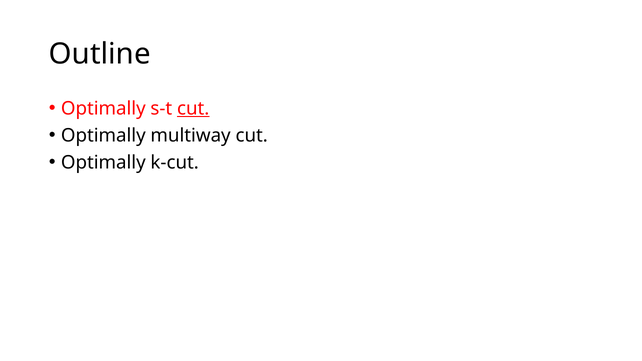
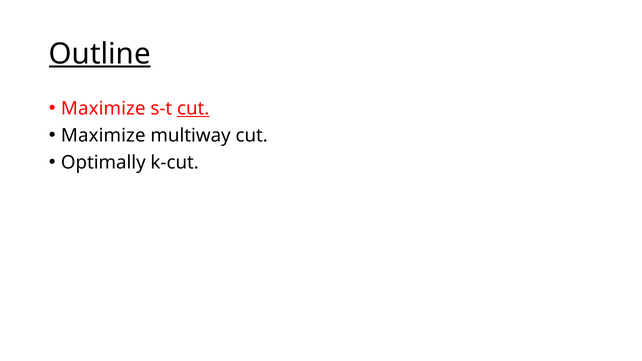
Outline underline: none -> present
Optimally at (103, 109): Optimally -> Maximize
Optimally at (103, 135): Optimally -> Maximize
